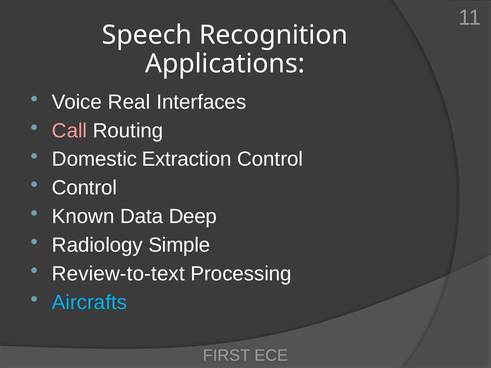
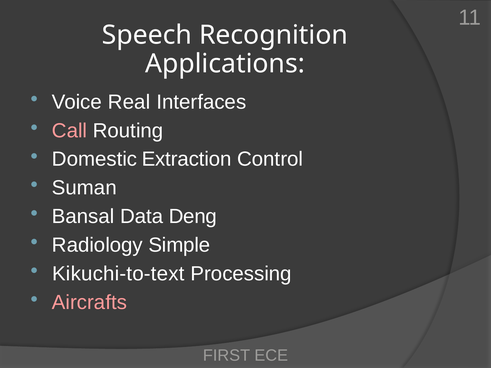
Control at (84, 188): Control -> Suman
Known: Known -> Bansal
Deep: Deep -> Deng
Review-to-text: Review-to-text -> Kikuchi-to-text
Aircrafts colour: light blue -> pink
